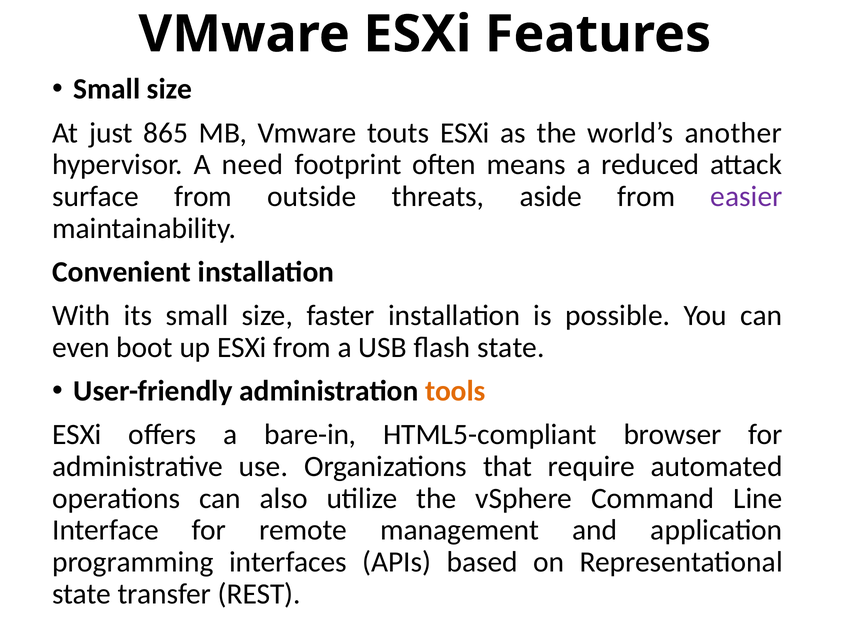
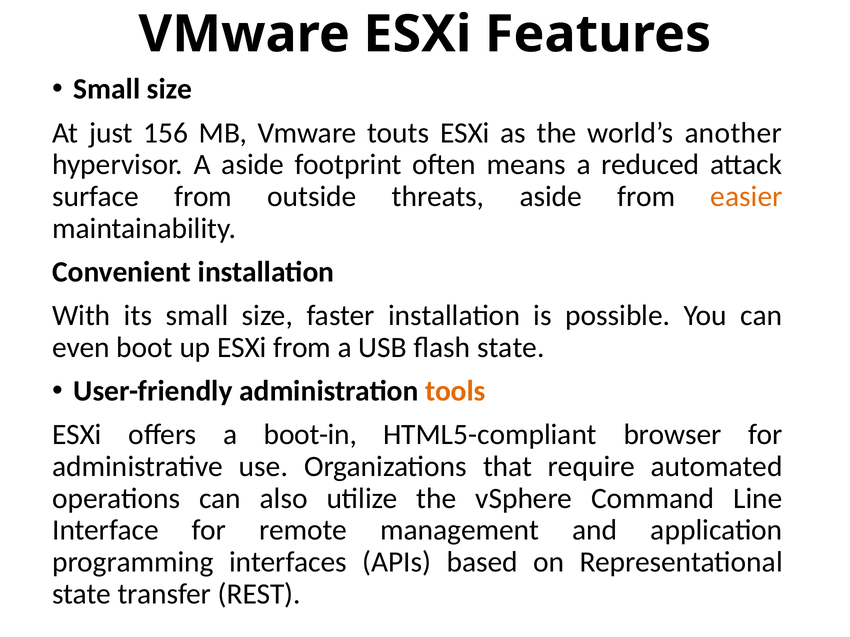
865: 865 -> 156
A need: need -> aside
easier colour: purple -> orange
bare-in: bare-in -> boot-in
